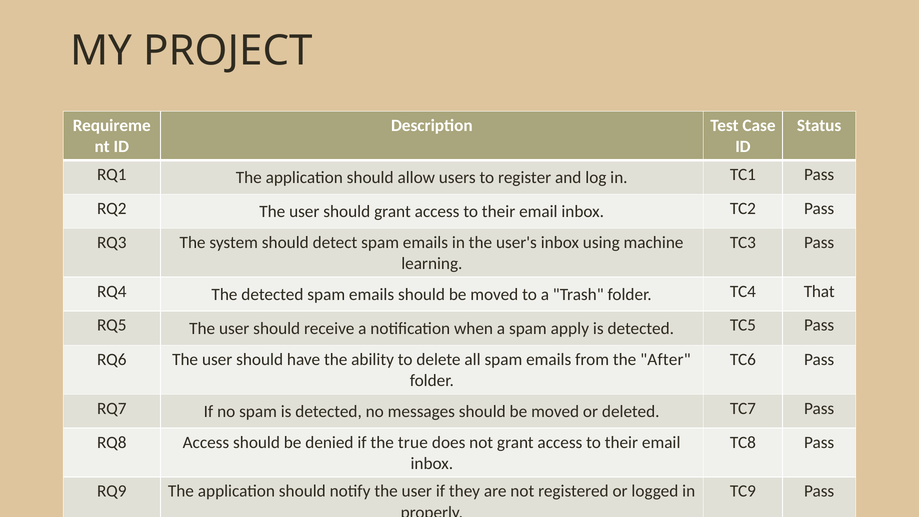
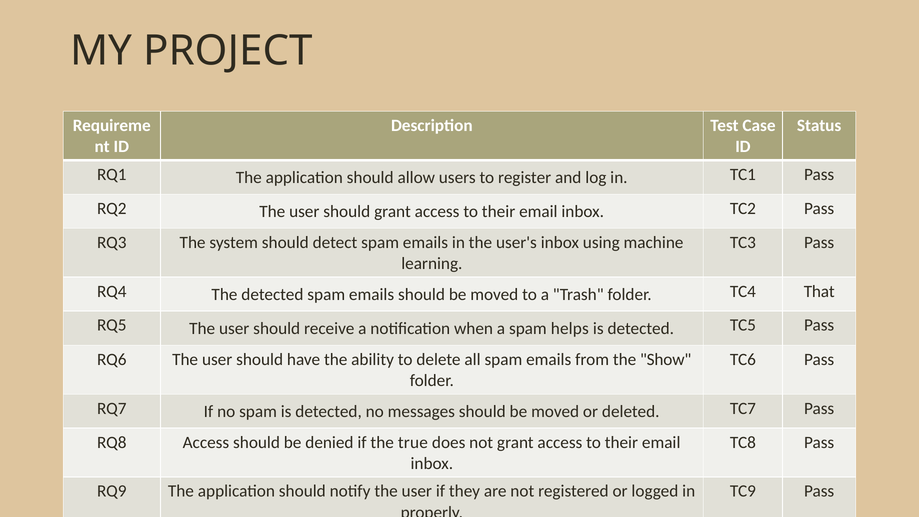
apply: apply -> helps
After: After -> Show
